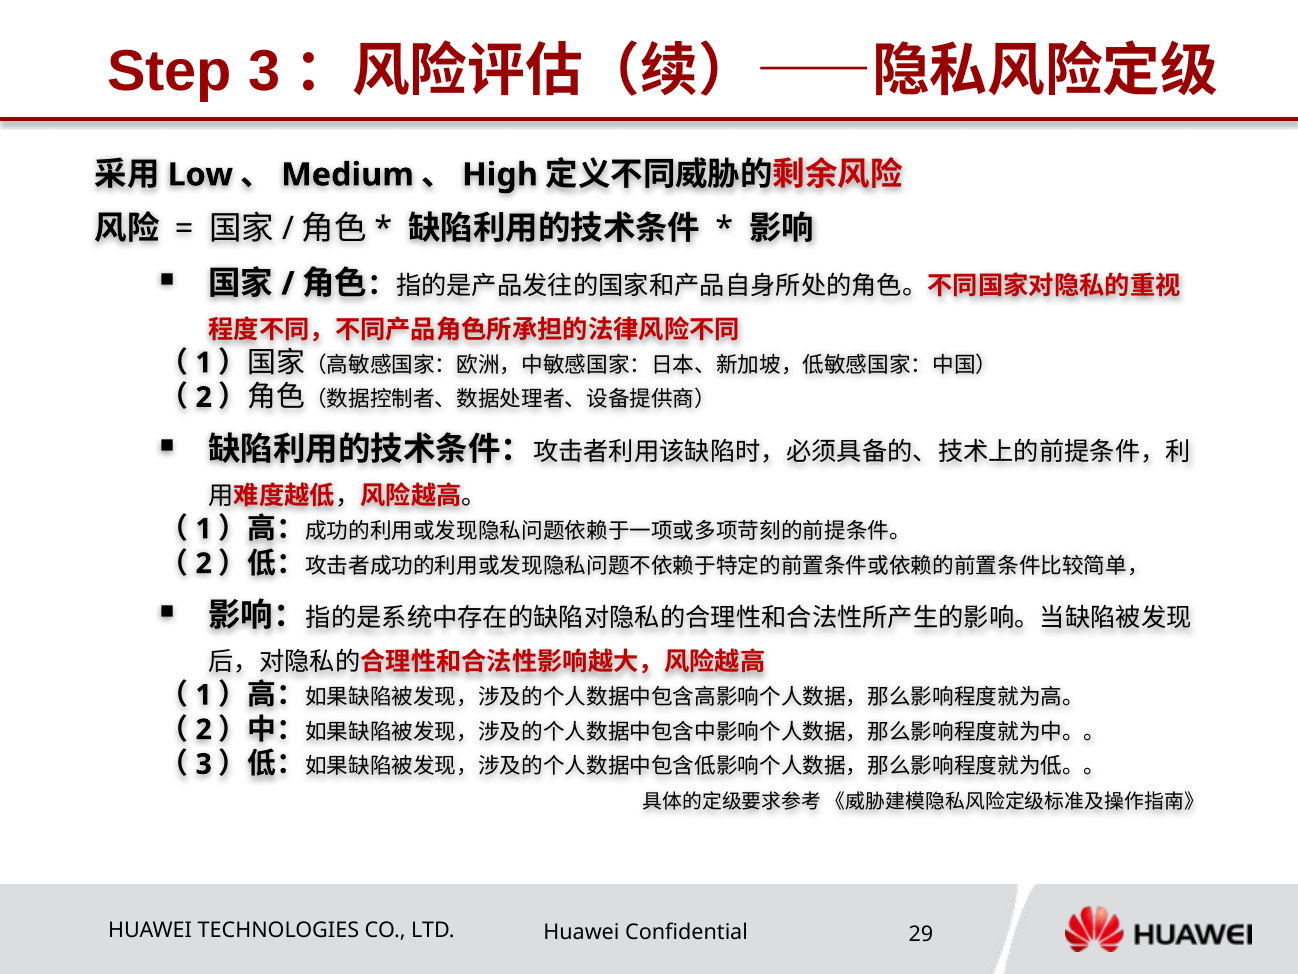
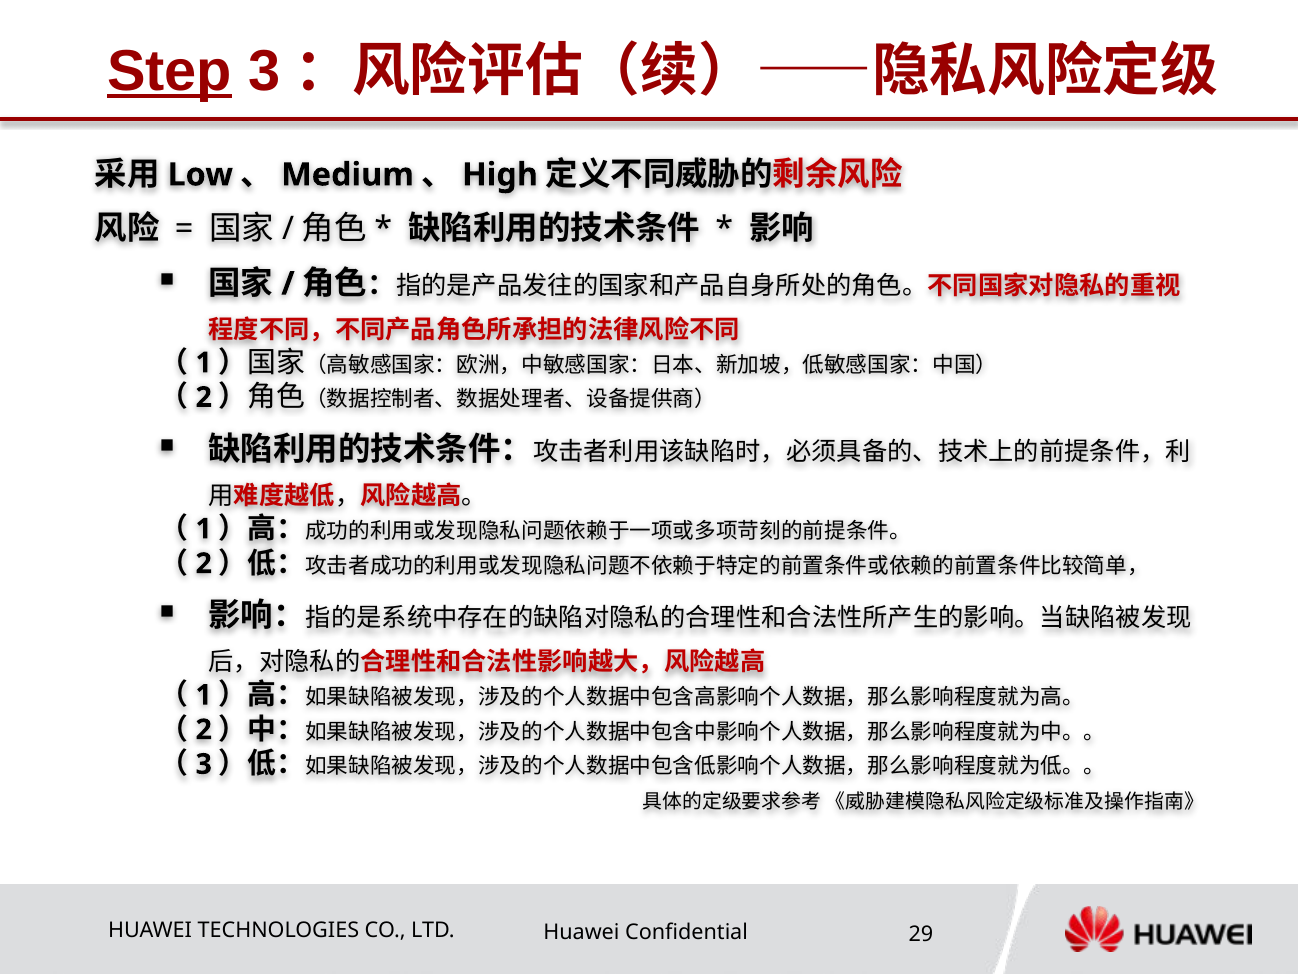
Step underline: none -> present
